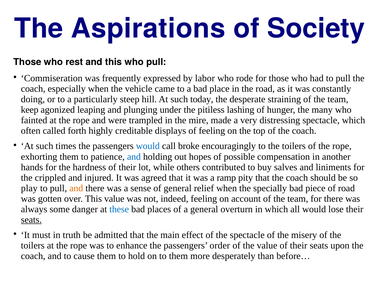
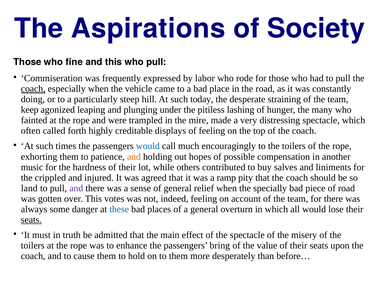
rest: rest -> fine
coach at (33, 89) underline: none -> present
broke: broke -> much
and at (134, 157) colour: blue -> orange
hands: hands -> music
play: play -> land
and at (76, 188) colour: orange -> purple
This value: value -> votes
order: order -> bring
